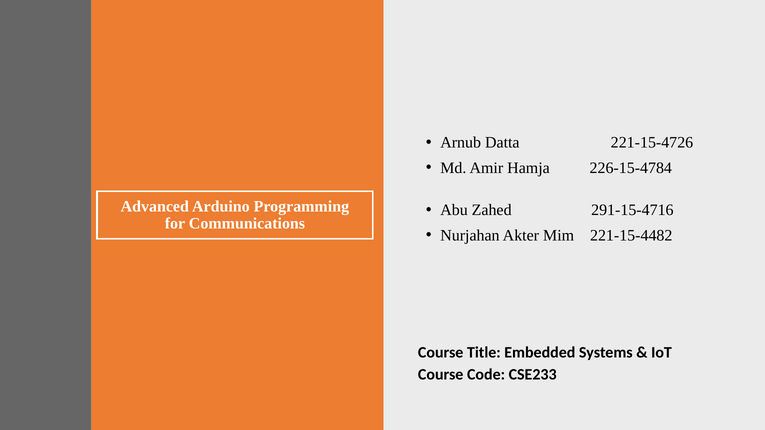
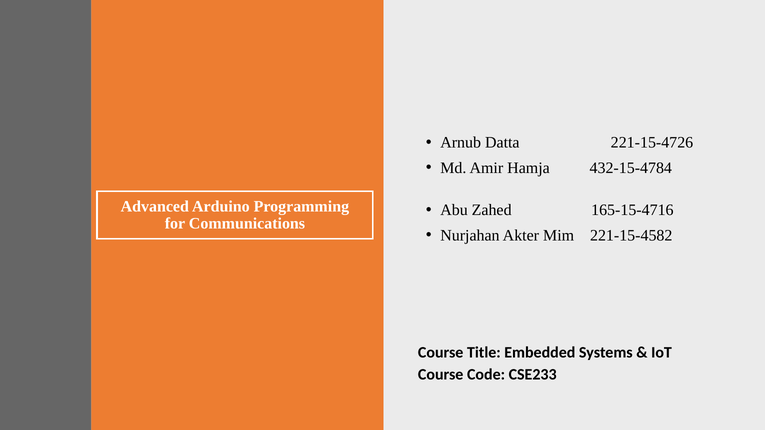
226-15-4784: 226-15-4784 -> 432-15-4784
291-15-4716: 291-15-4716 -> 165-15-4716
221-15-4482: 221-15-4482 -> 221-15-4582
